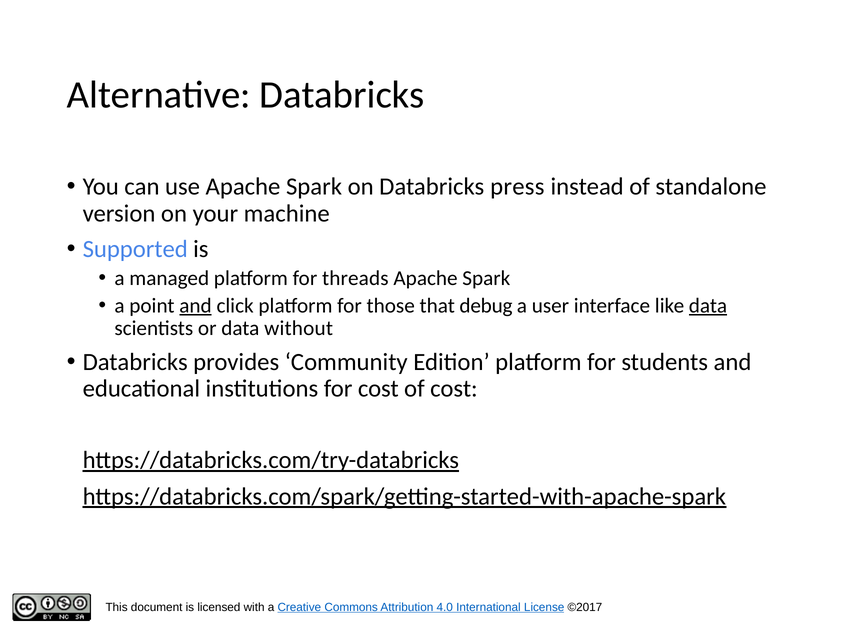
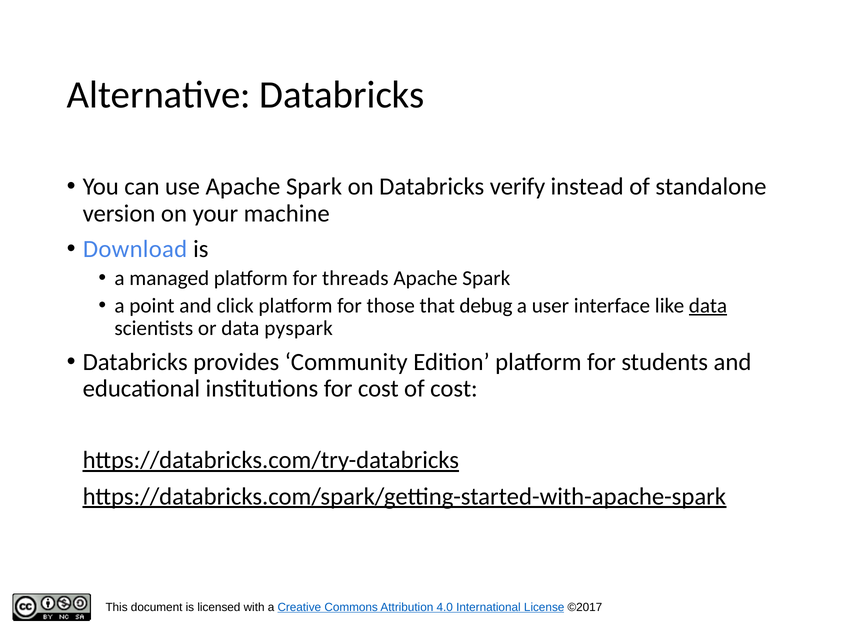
press: press -> verify
Supported: Supported -> Download
and at (195, 306) underline: present -> none
without: without -> pyspark
